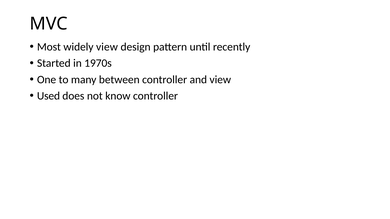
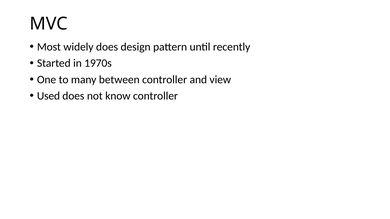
widely view: view -> does
